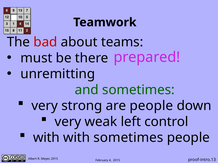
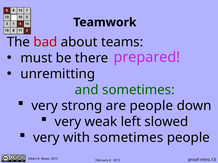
control: control -> slowed
with at (46, 138): with -> very
